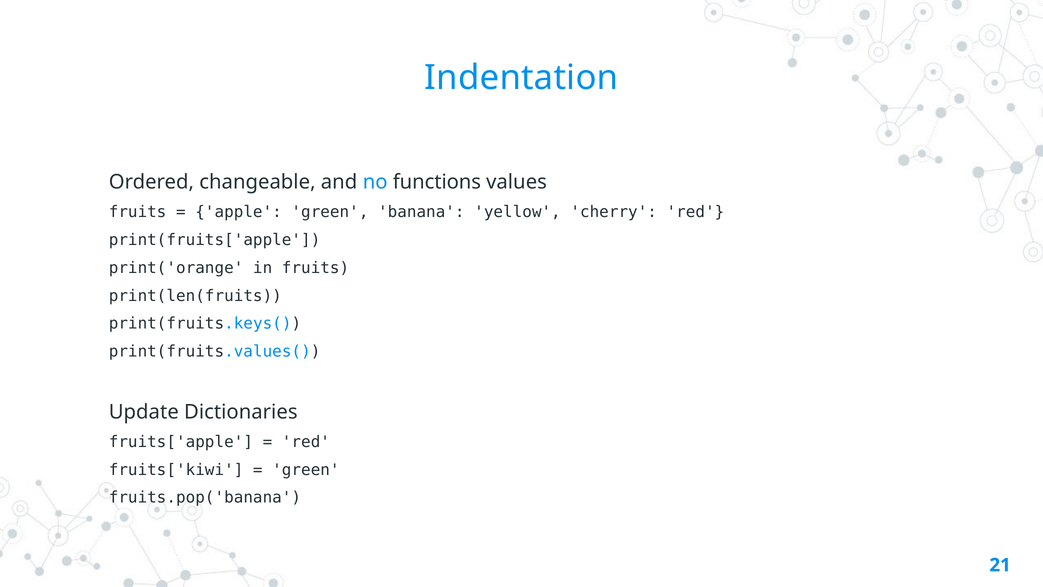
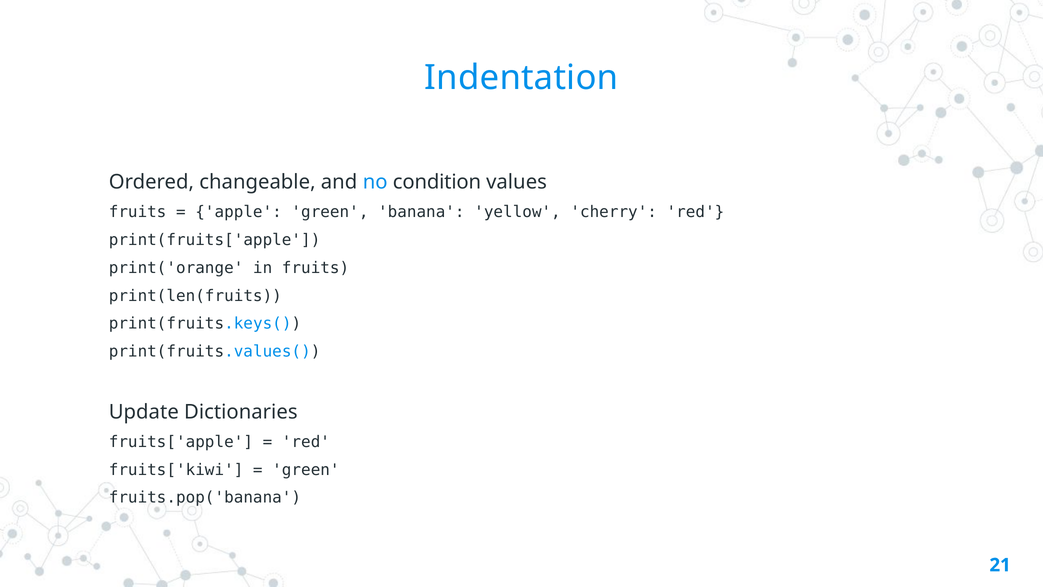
functions: functions -> condition
